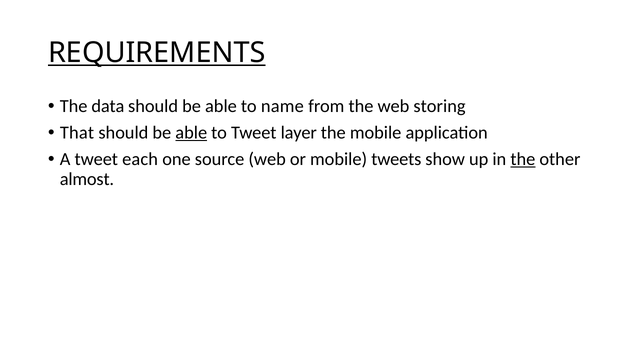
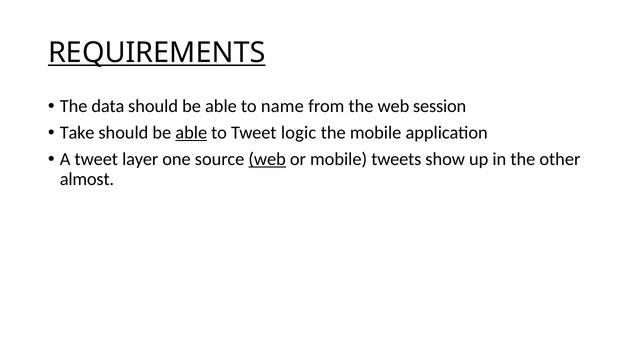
storing: storing -> session
That: That -> Take
layer: layer -> logic
each: each -> layer
web at (267, 159) underline: none -> present
the at (523, 159) underline: present -> none
